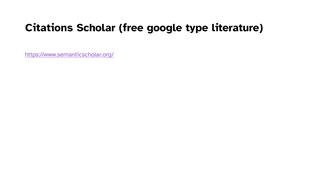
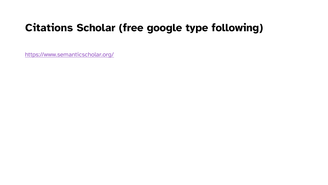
literature: literature -> following
